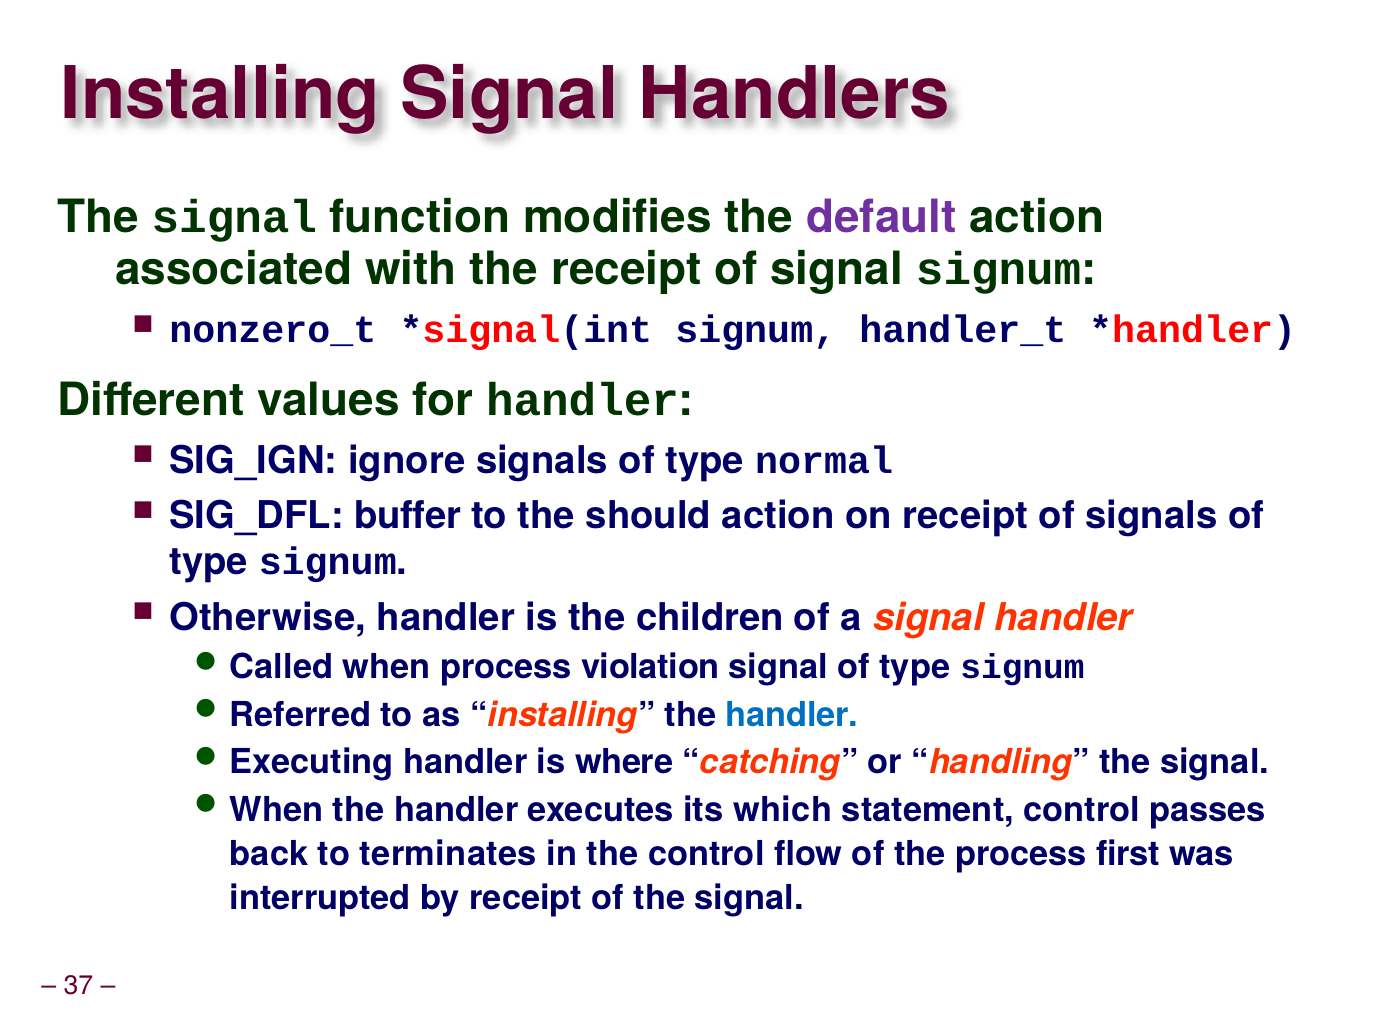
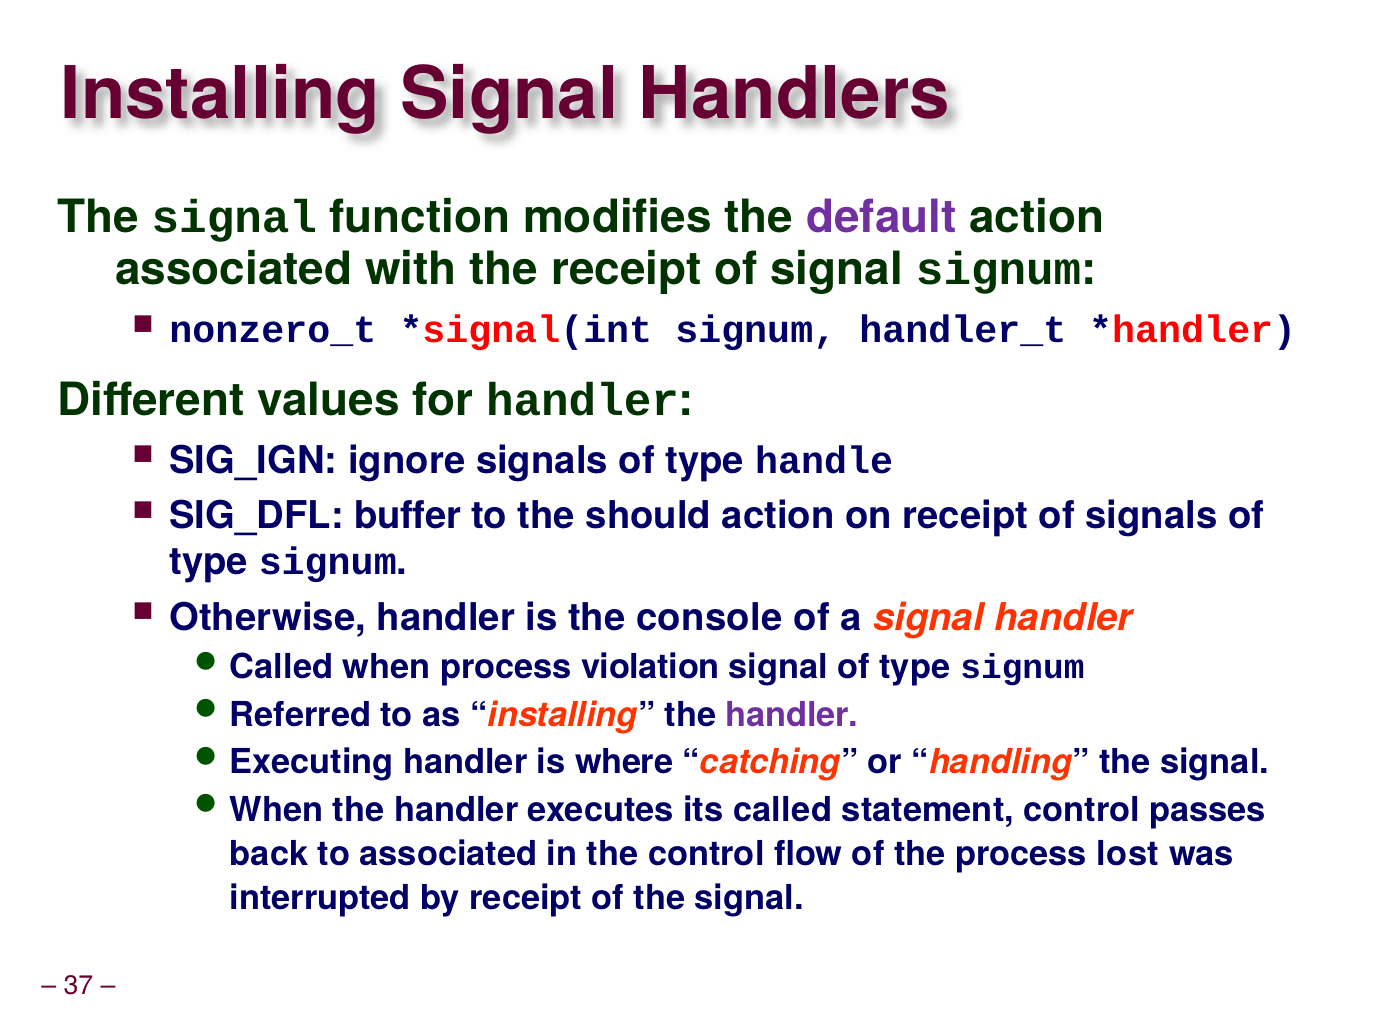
normal: normal -> handle
children: children -> console
handler at (792, 715) colour: blue -> purple
which: which -> called
to terminates: terminates -> associated
first: first -> lost
